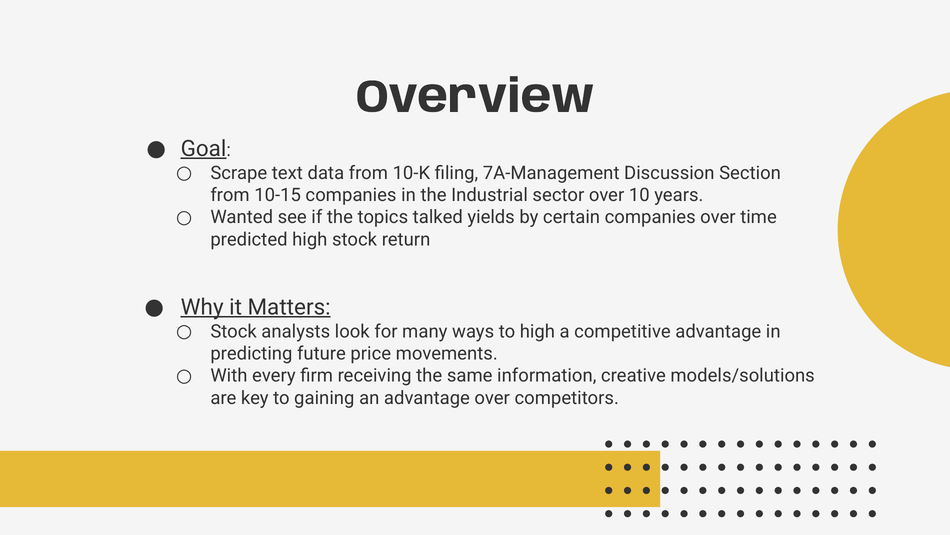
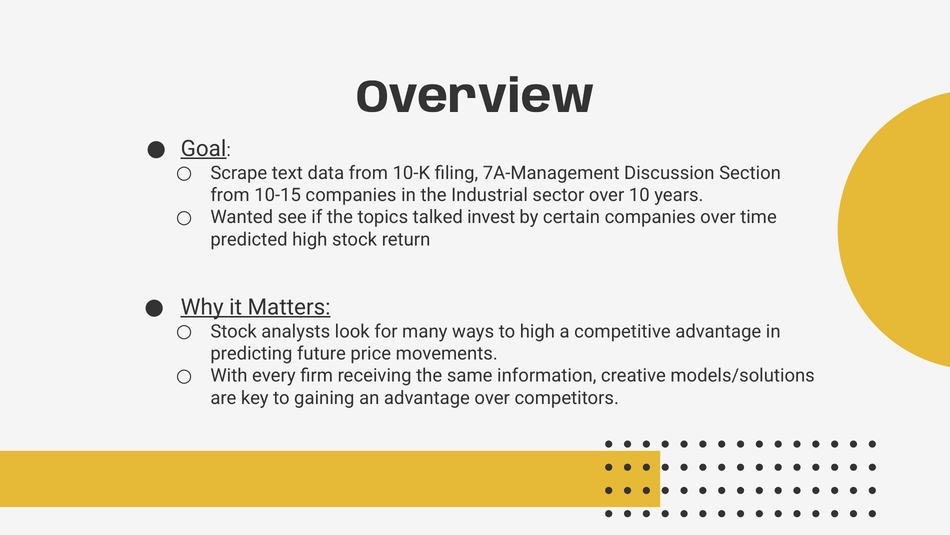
yields: yields -> invest
